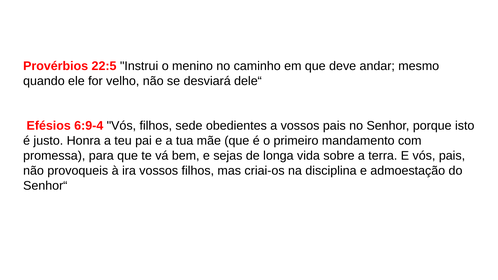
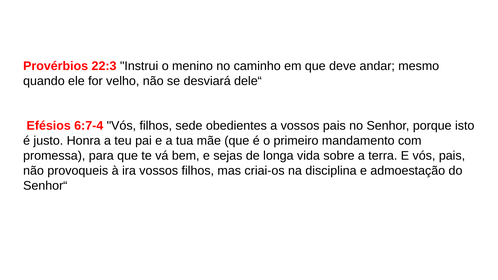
22:5: 22:5 -> 22:3
6:9-4: 6:9-4 -> 6:7-4
